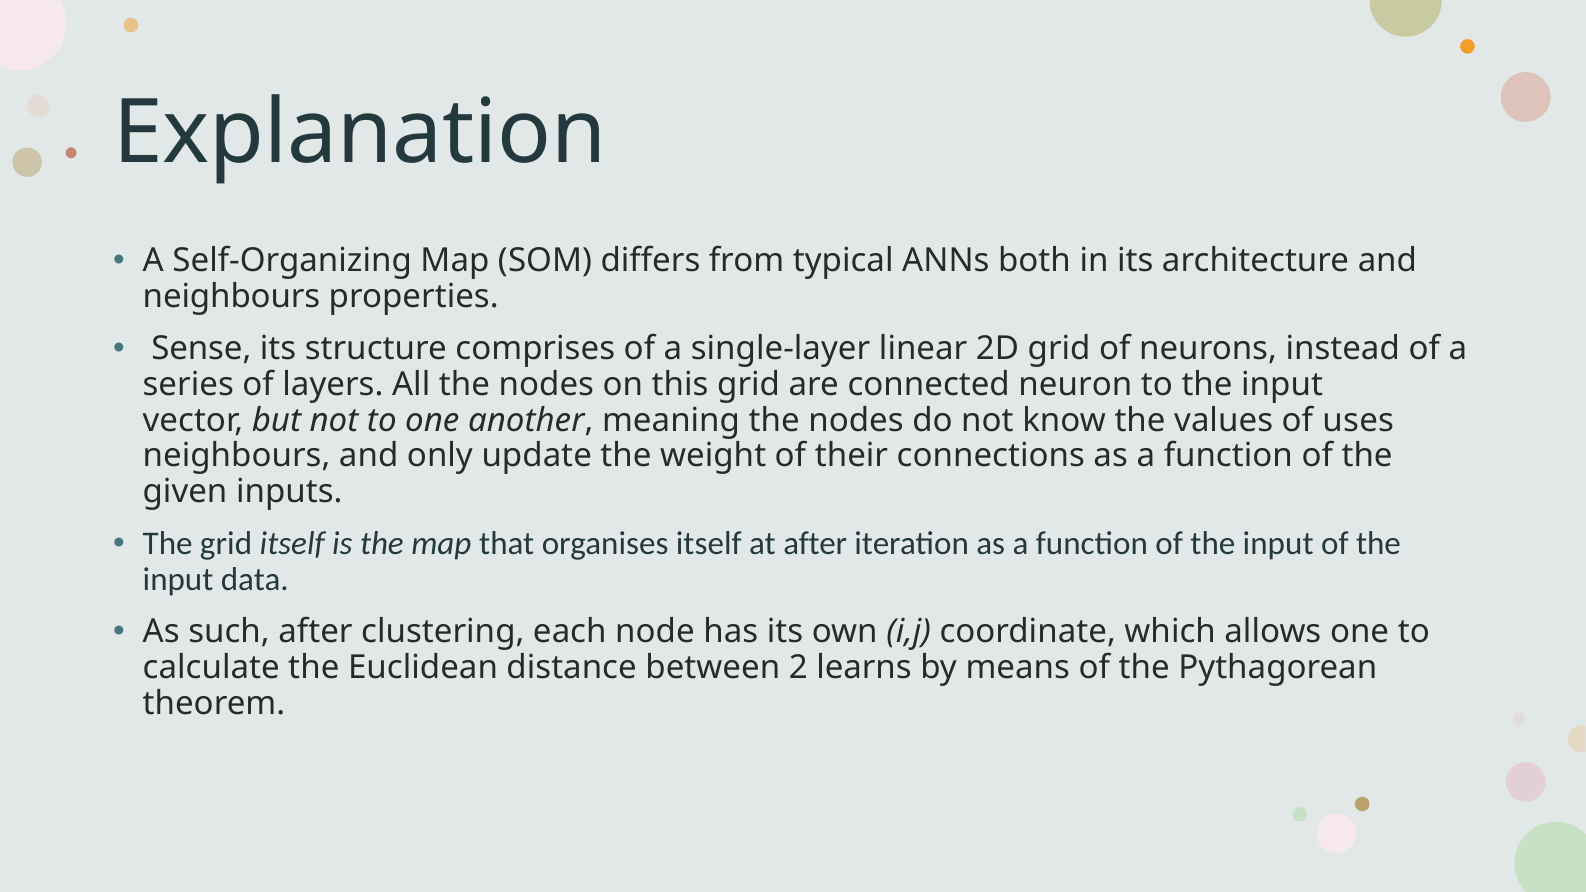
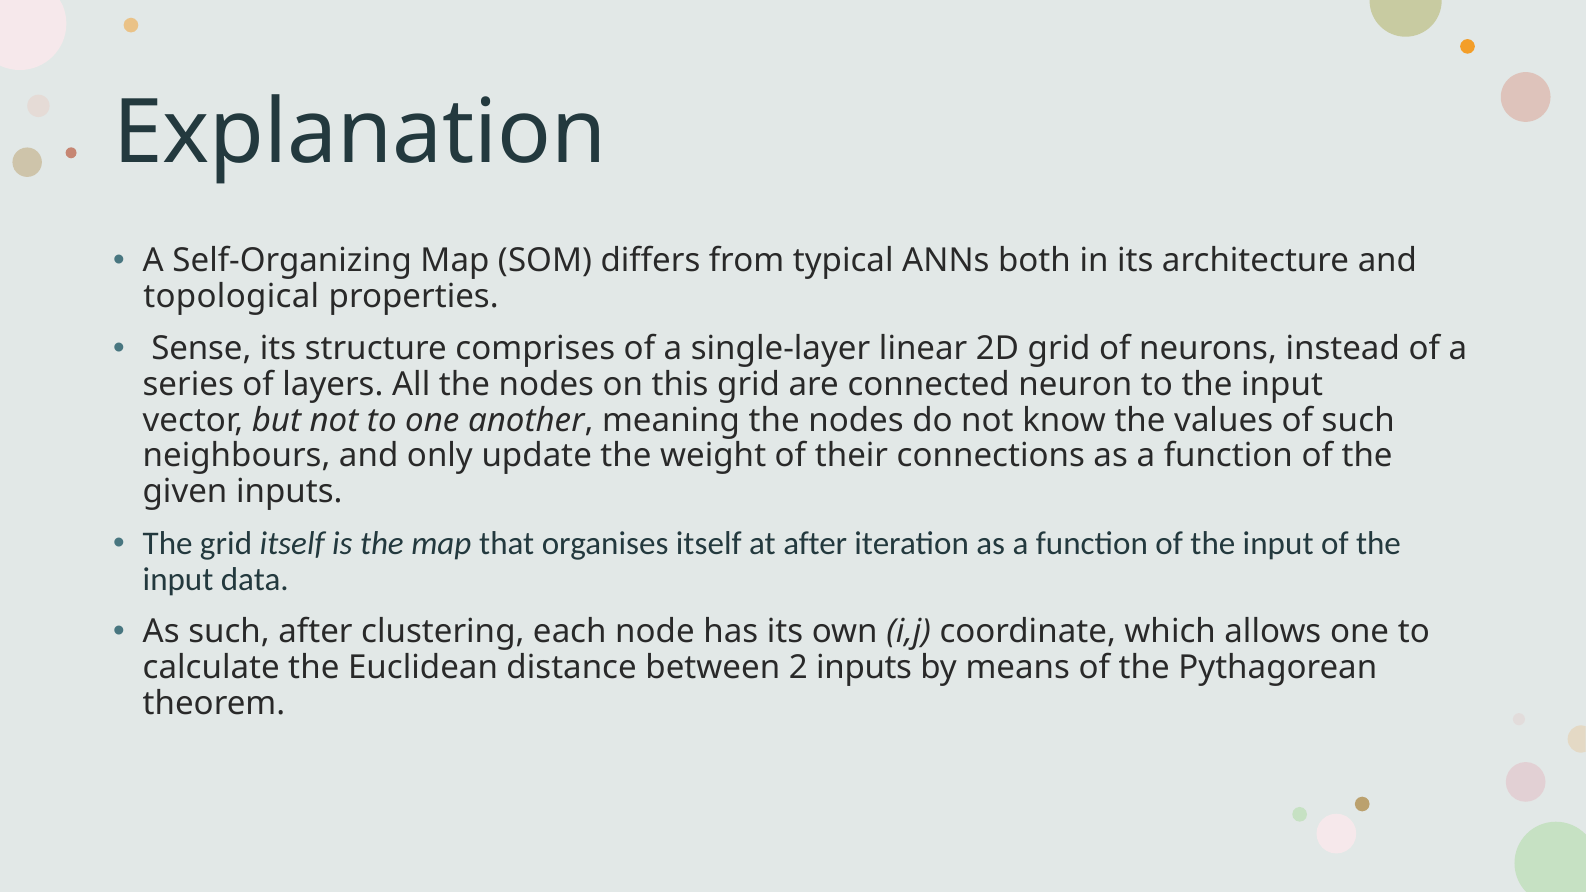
neighbours at (232, 297): neighbours -> topological
of uses: uses -> such
2 learns: learns -> inputs
